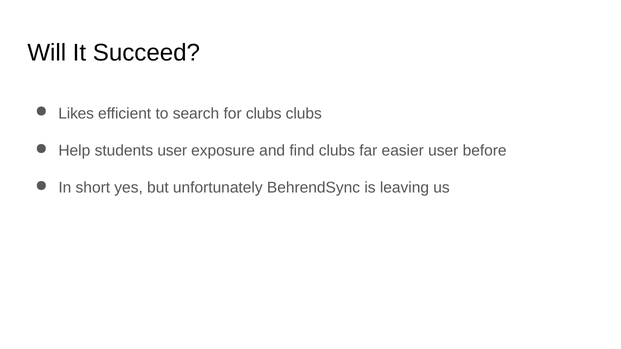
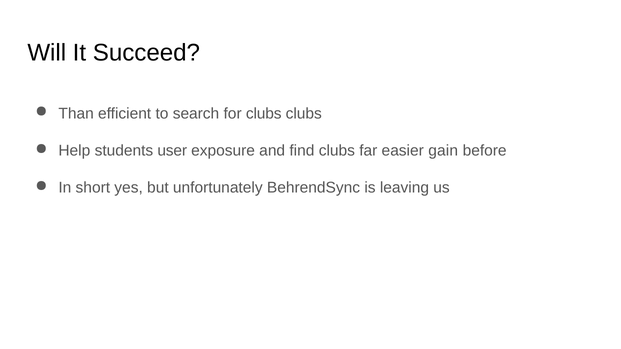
Likes: Likes -> Than
easier user: user -> gain
